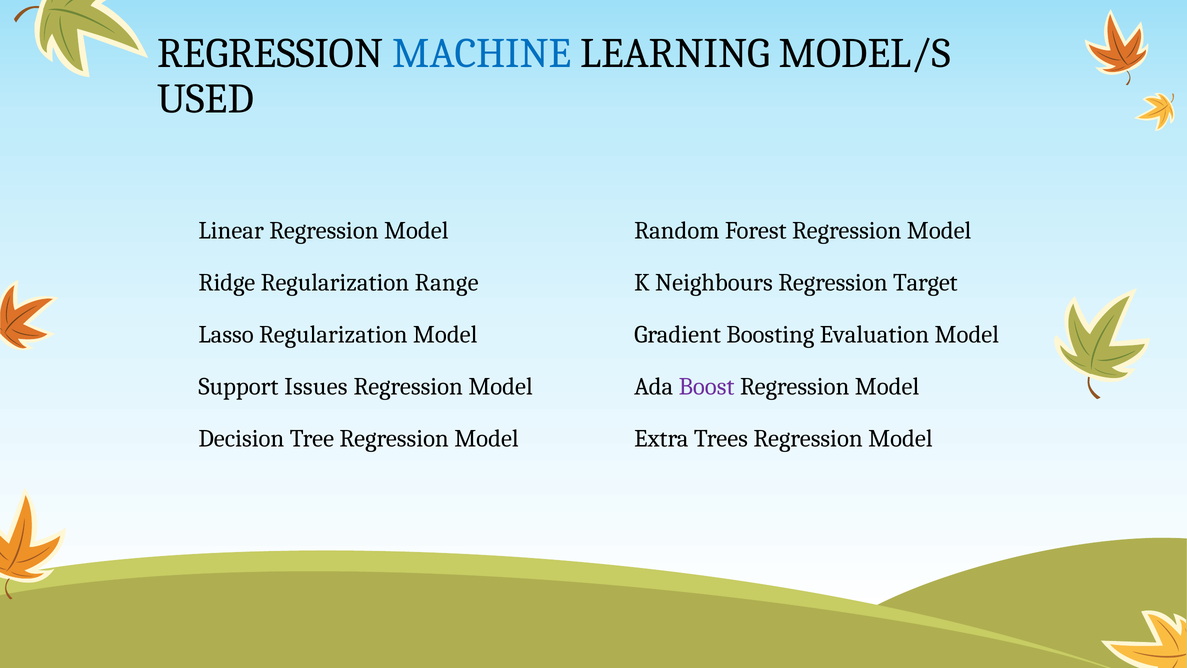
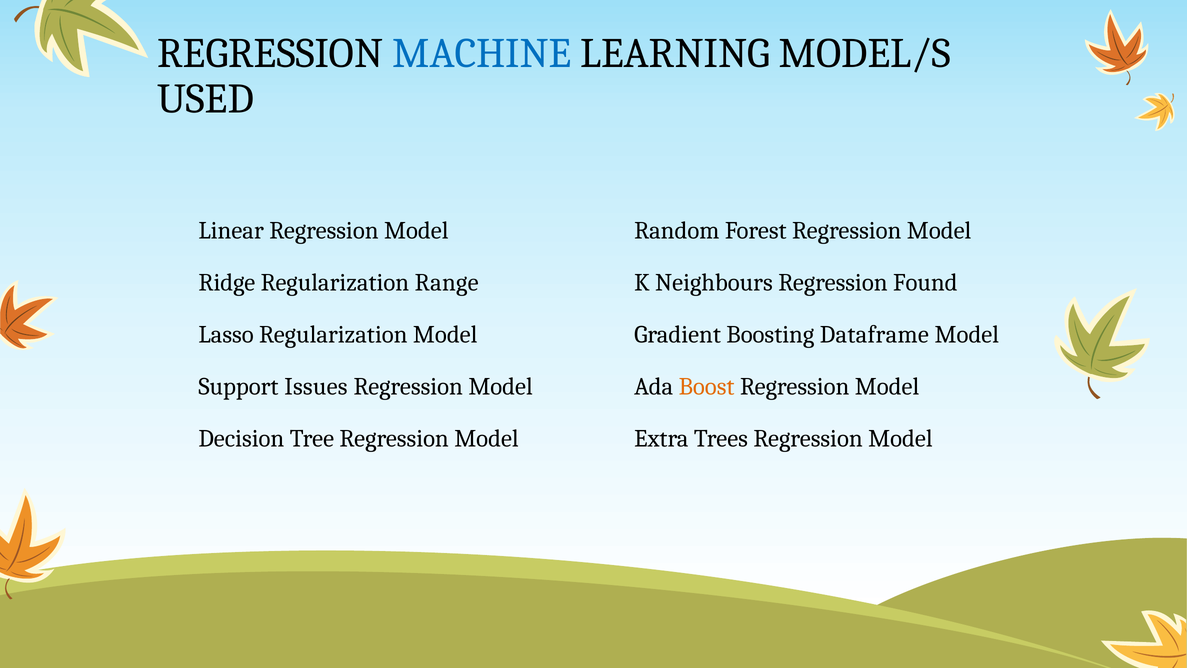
Target: Target -> Found
Evaluation: Evaluation -> Dataframe
Boost colour: purple -> orange
